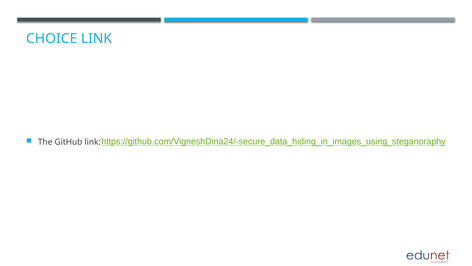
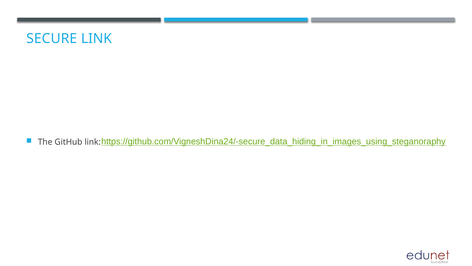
CHOICE: CHOICE -> SECURE
